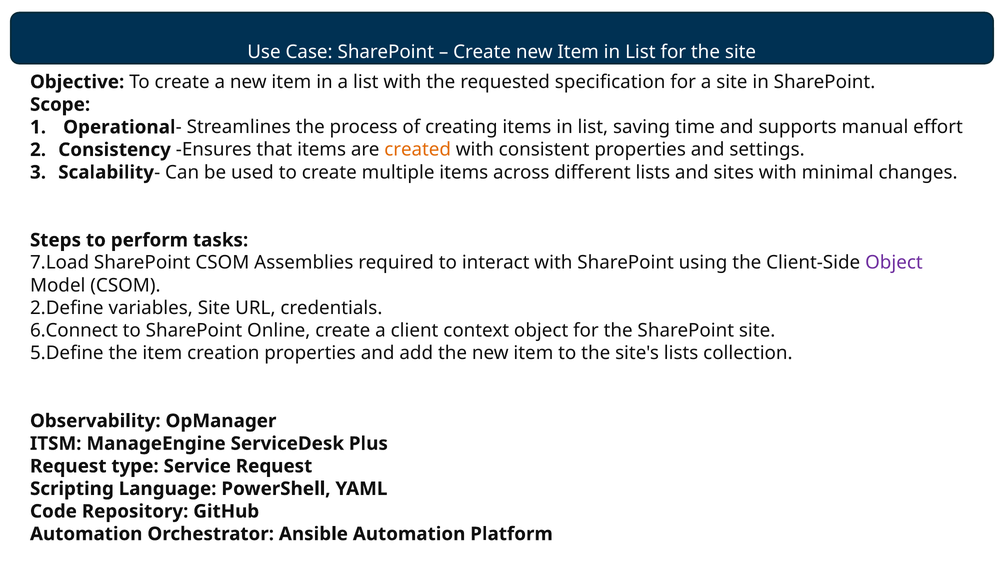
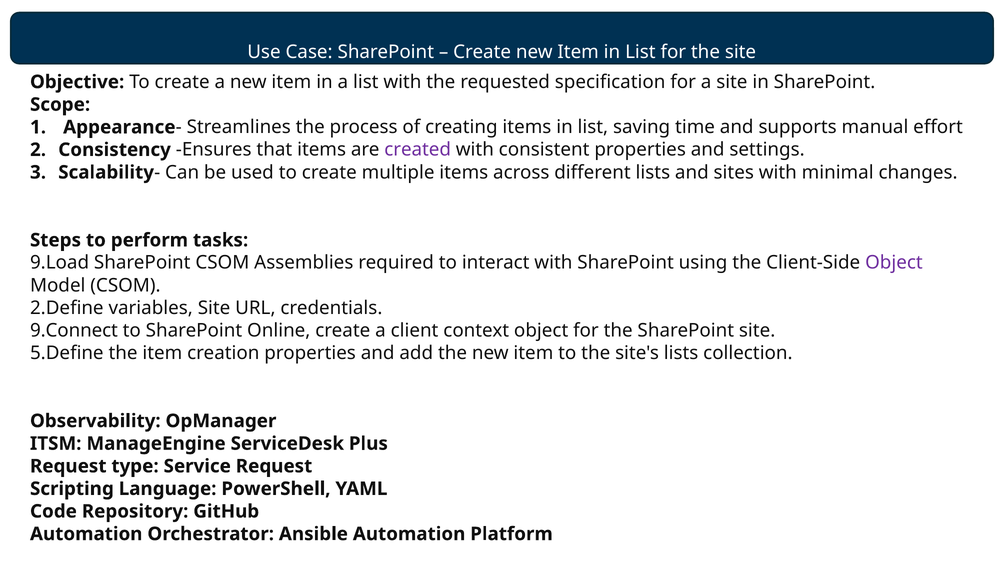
Operational: Operational -> Appearance
created colour: orange -> purple
7.Load: 7.Load -> 9.Load
6.Connect: 6.Connect -> 9.Connect
